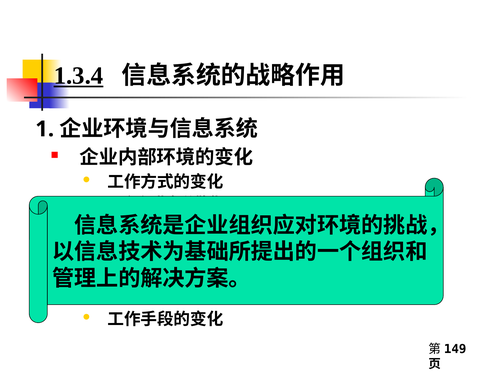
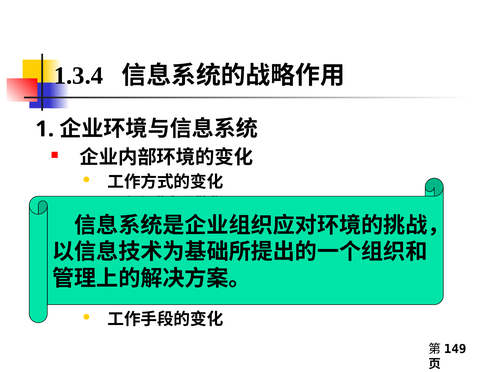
1.3.4 underline: present -> none
